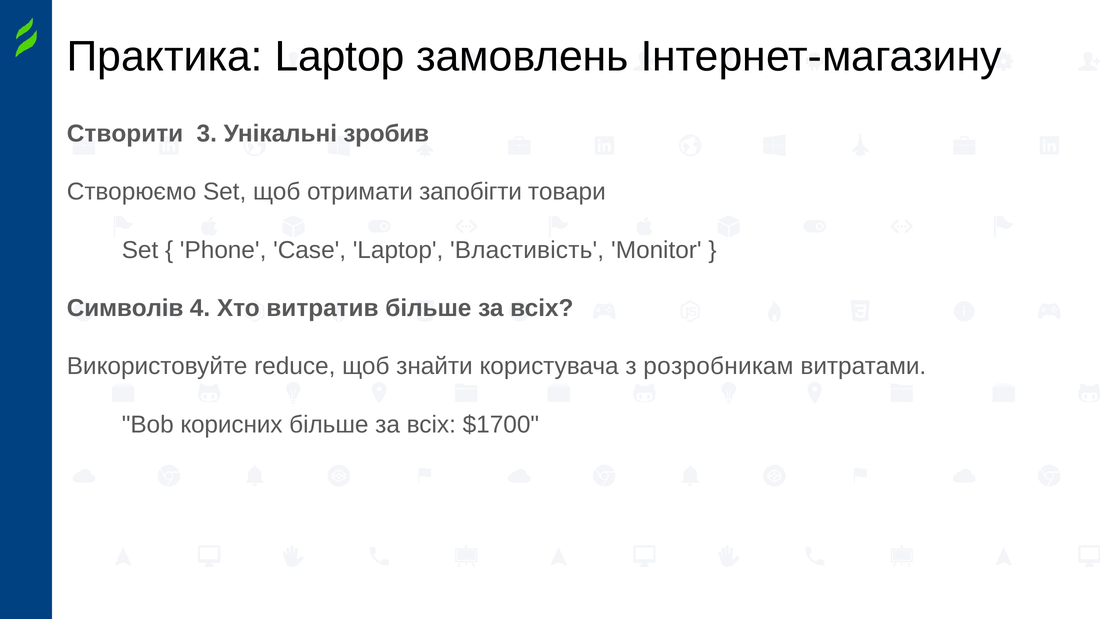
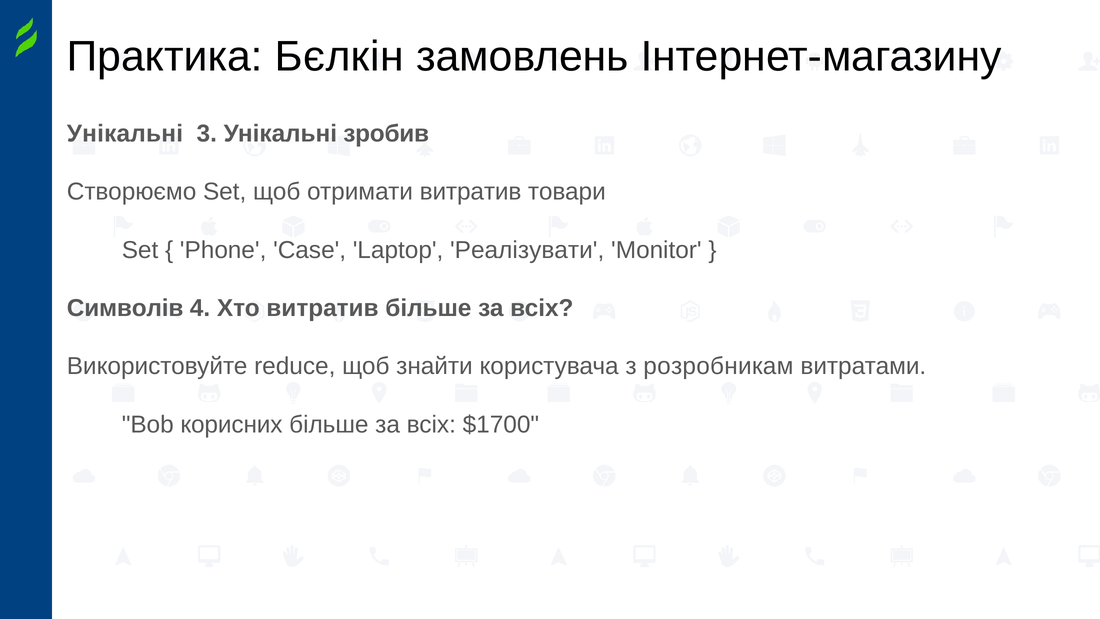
Практика Laptop: Laptop -> Бєлкін
Створити at (125, 134): Створити -> Унікальні
отримати запобігти: запобігти -> витратив
Властивість: Властивість -> Реалізувати
